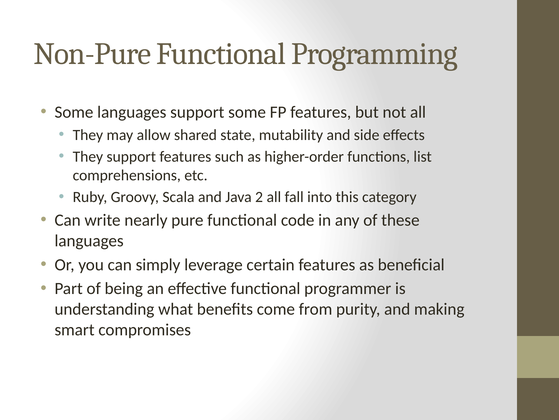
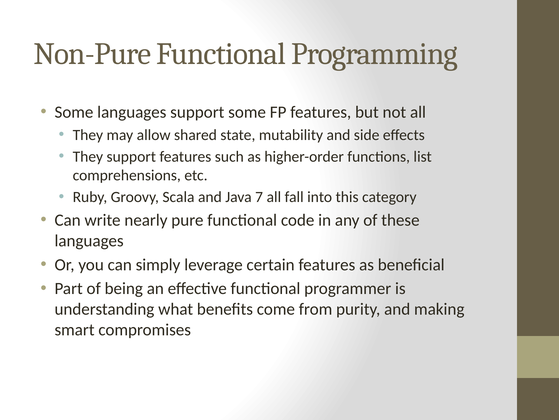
2: 2 -> 7
